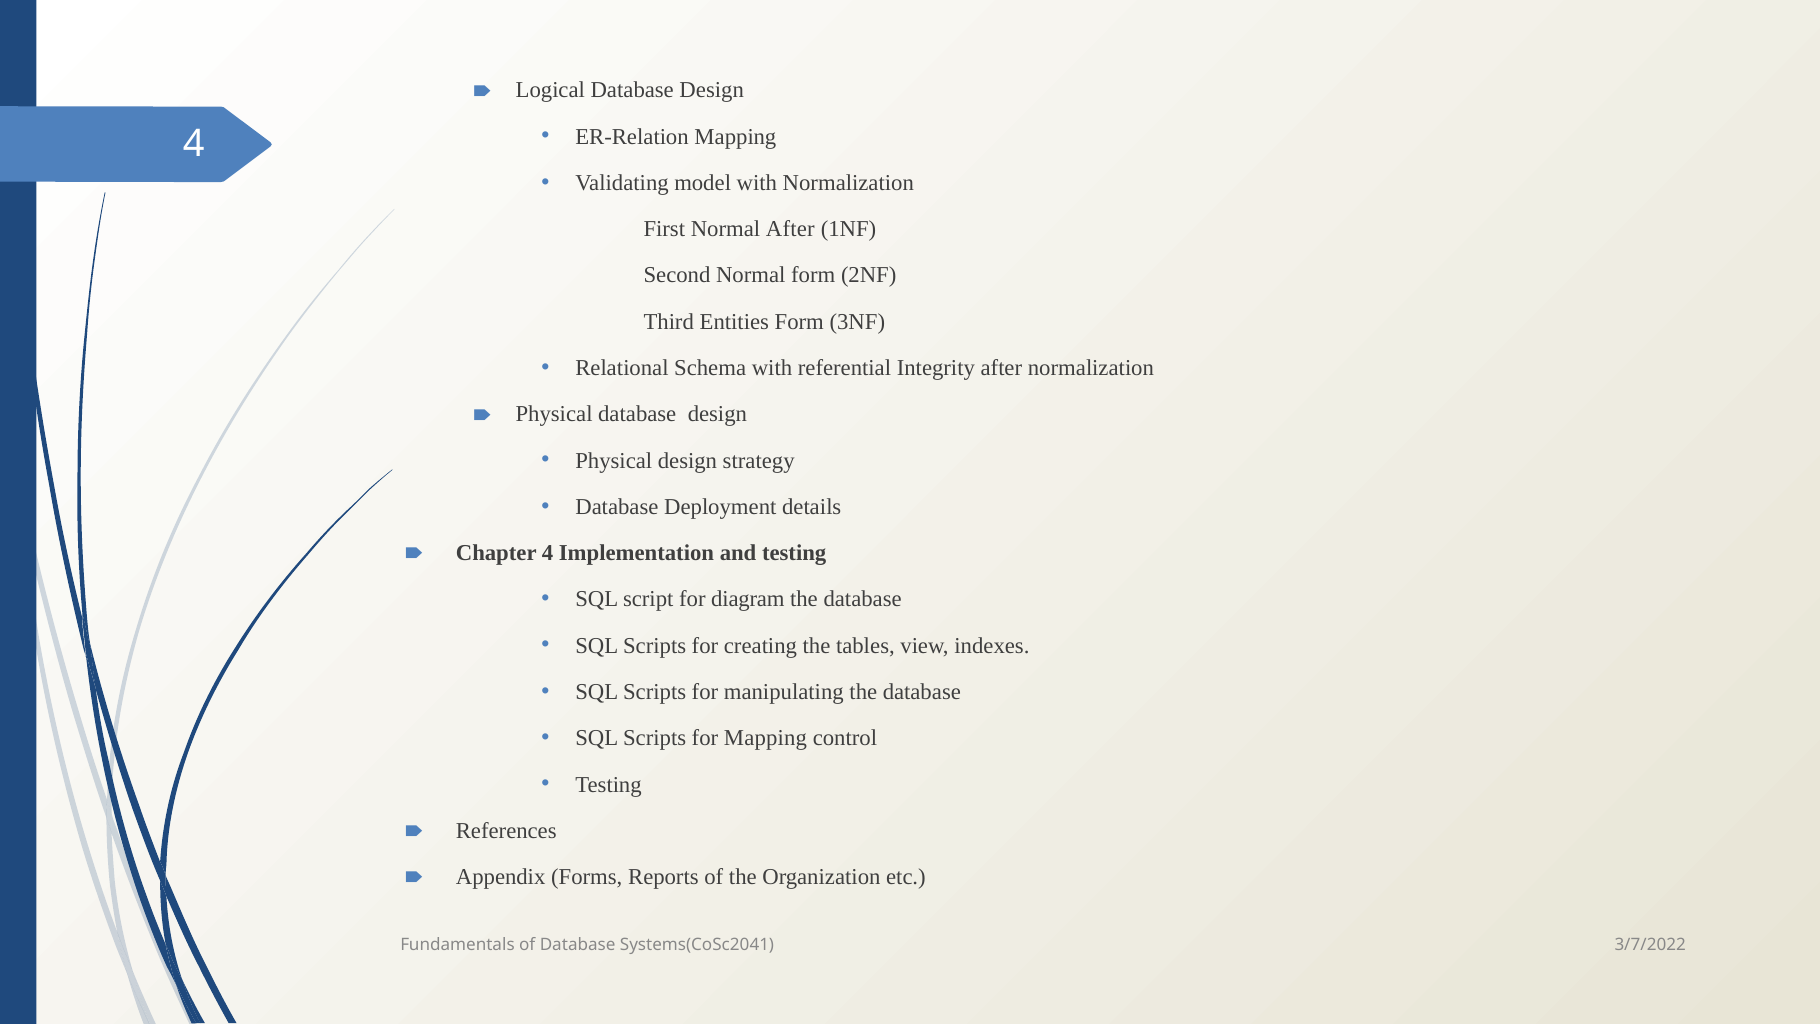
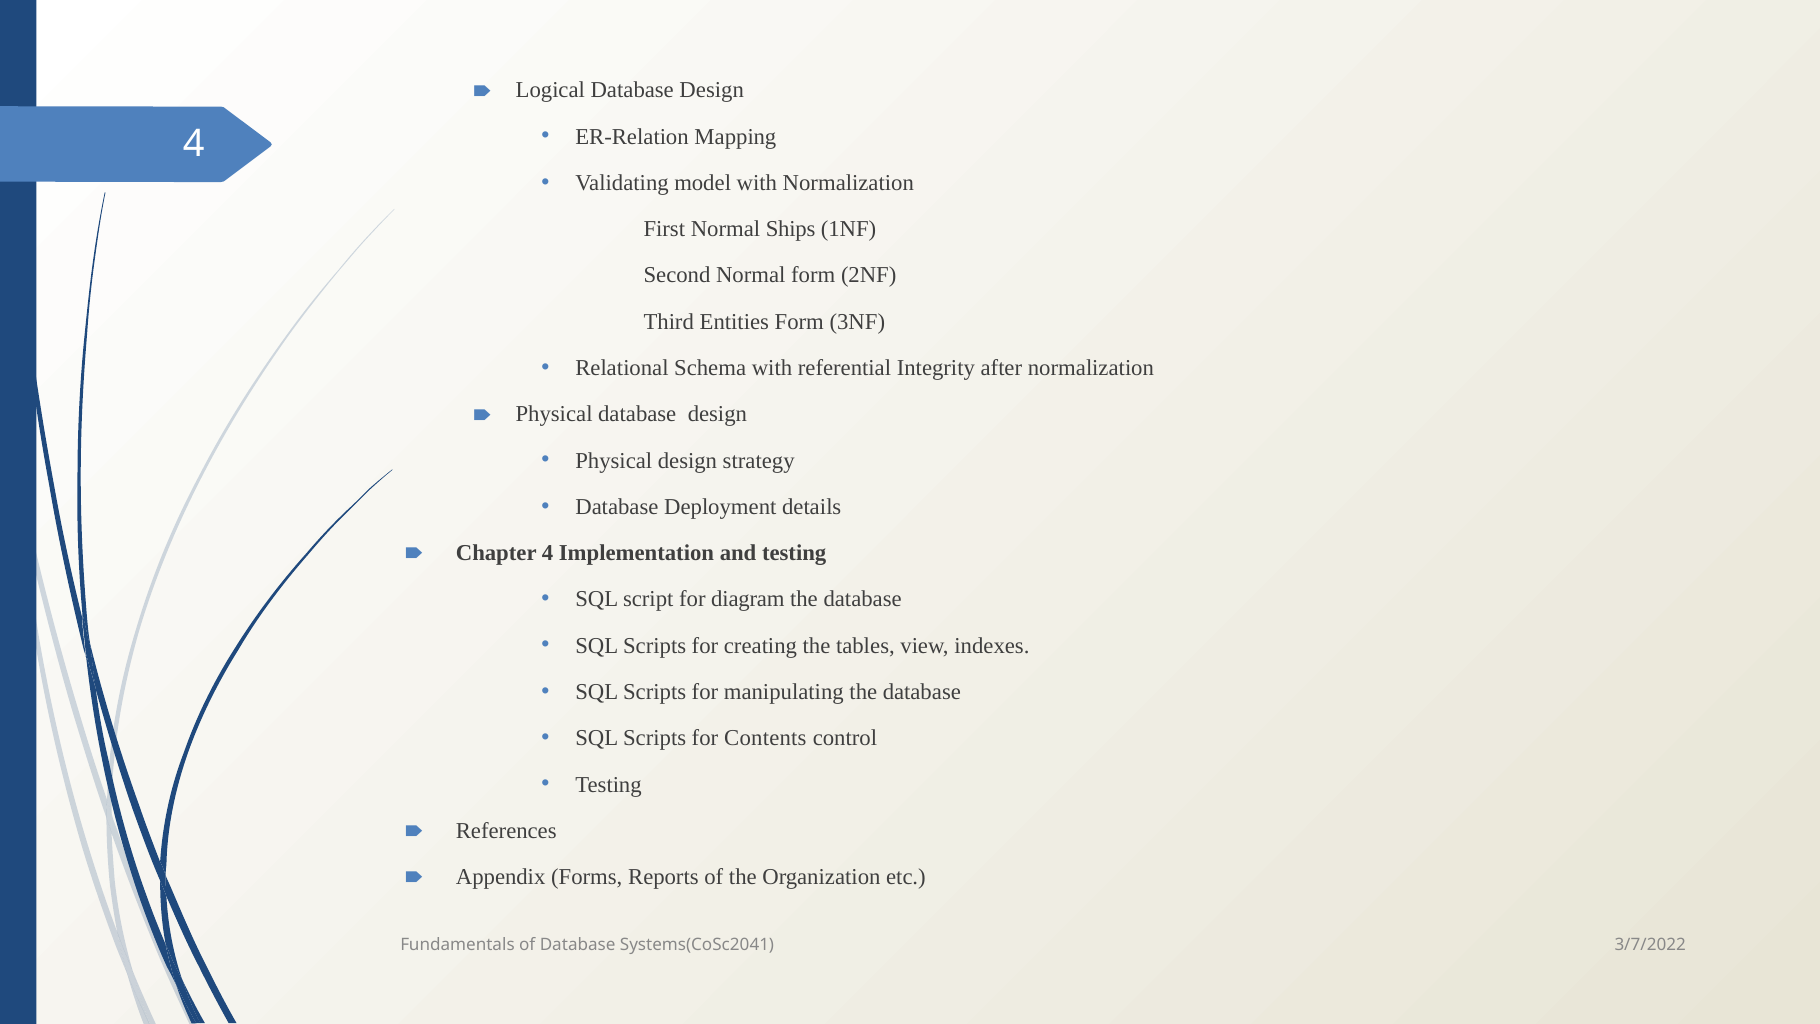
Normal After: After -> Ships
for Mapping: Mapping -> Contents
